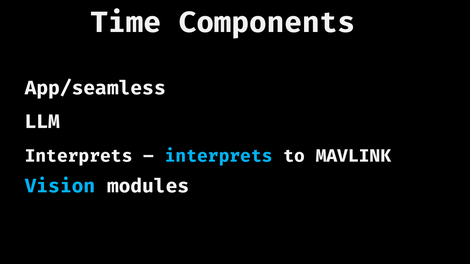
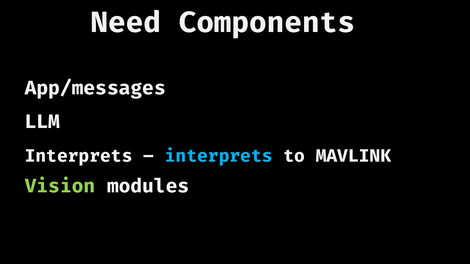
Time: Time -> Need
App/seamless: App/seamless -> App/messages
Vision colour: light blue -> light green
